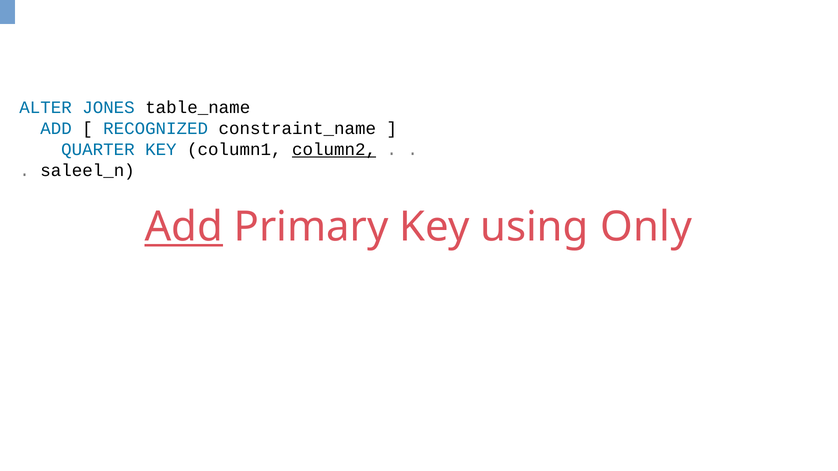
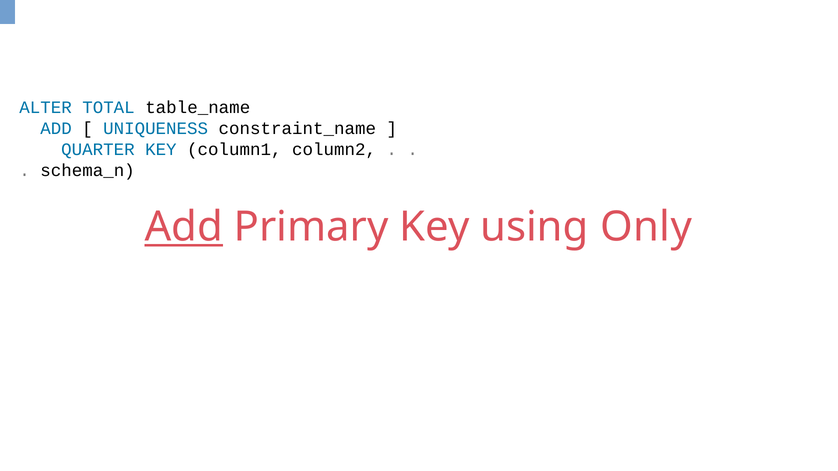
JONES: JONES -> TOTAL
RECOGNIZED: RECOGNIZED -> UNIQUENESS
column2 underline: present -> none
saleel_n: saleel_n -> schema_n
